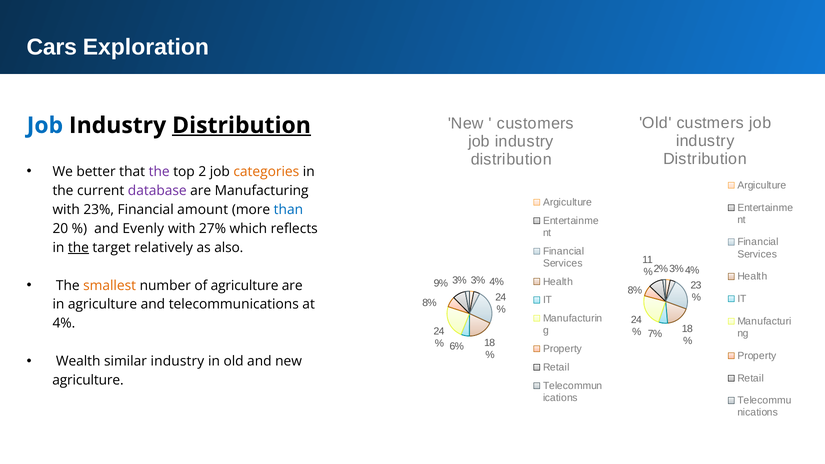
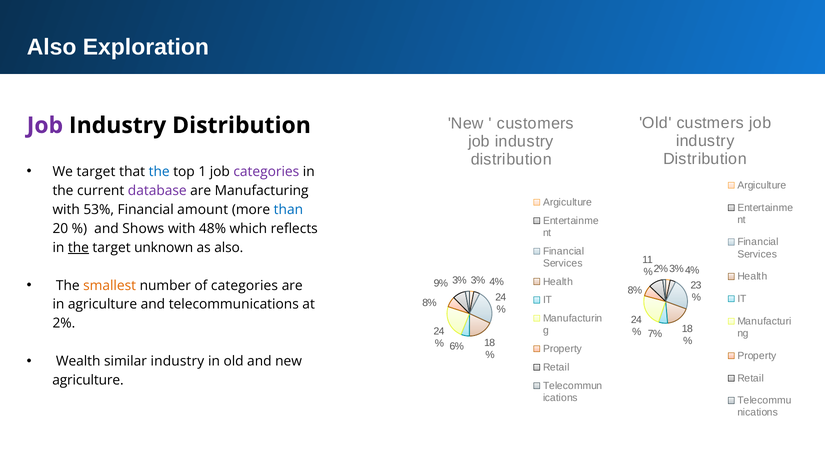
Cars at (52, 47): Cars -> Also
Job at (45, 125) colour: blue -> purple
Distribution at (241, 125) underline: present -> none
We better: better -> target
the at (159, 172) colour: purple -> blue
2: 2 -> 1
categories at (266, 172) colour: orange -> purple
23%: 23% -> 53%
Evenly: Evenly -> Shows
27%: 27% -> 48%
relatively: relatively -> unknown
of agriculture: agriculture -> categories
4% at (64, 323): 4% -> 2%
